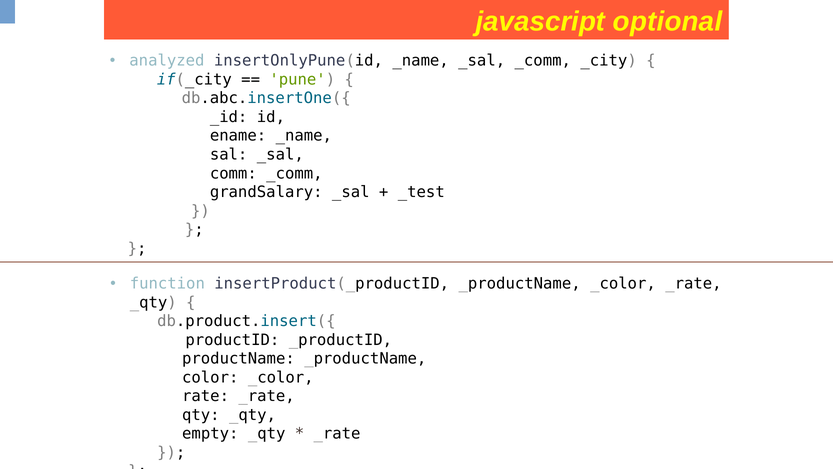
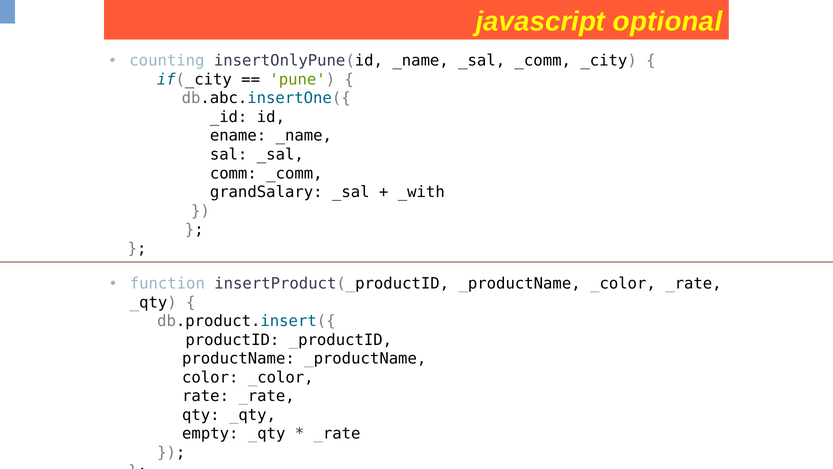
analyzed: analyzed -> counting
_test: _test -> _with
